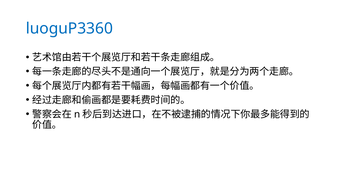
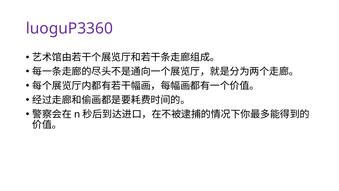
luoguP3360 colour: blue -> purple
